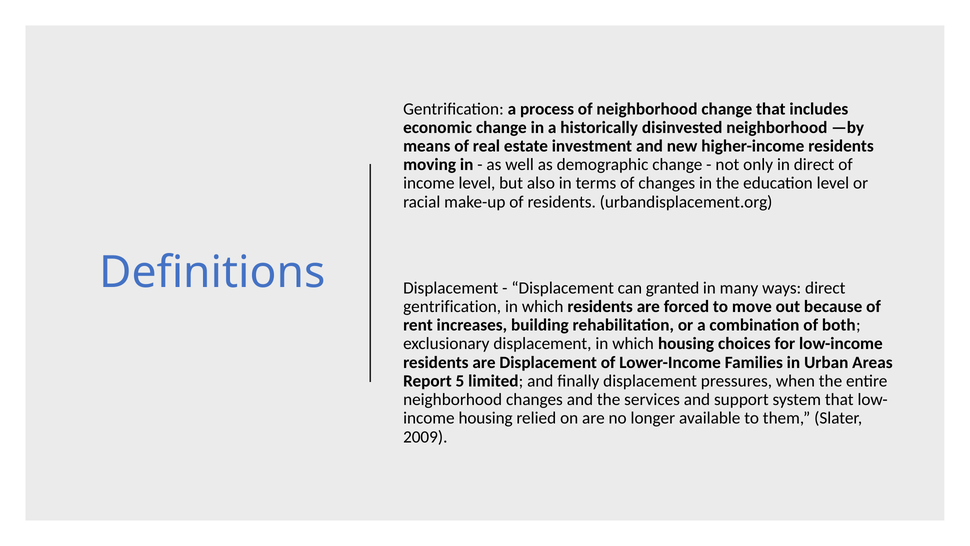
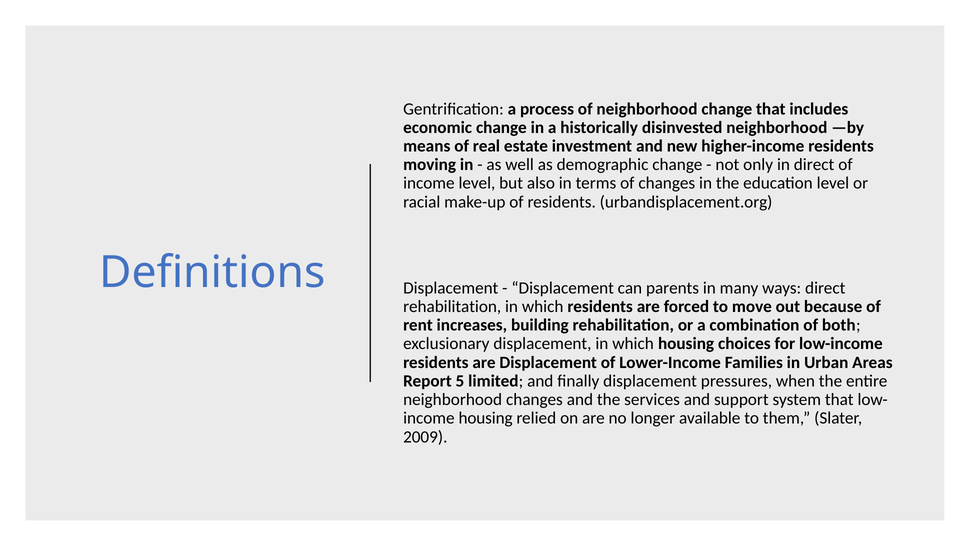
granted: granted -> parents
gentrification at (452, 306): gentrification -> rehabilitation
